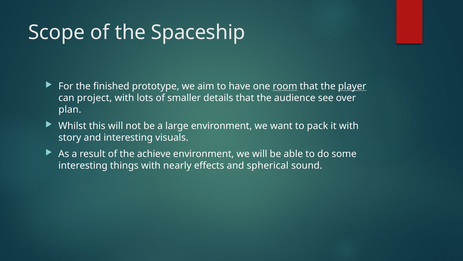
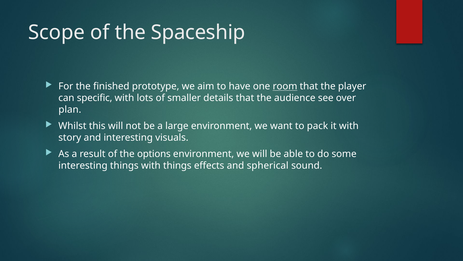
player underline: present -> none
project: project -> specific
achieve: achieve -> options
with nearly: nearly -> things
